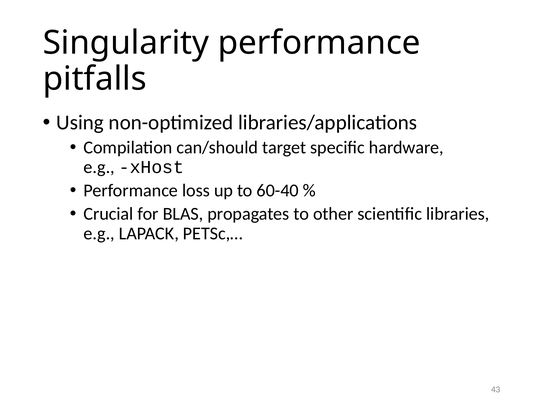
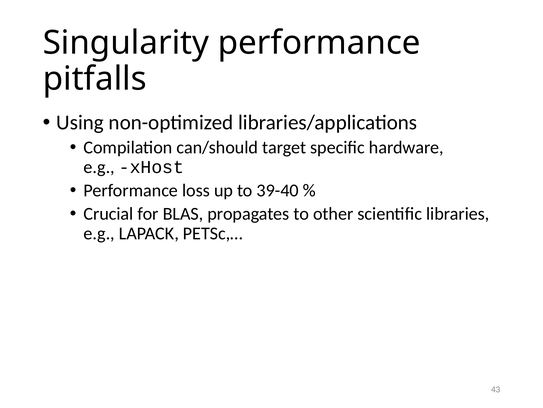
60-40: 60-40 -> 39-40
